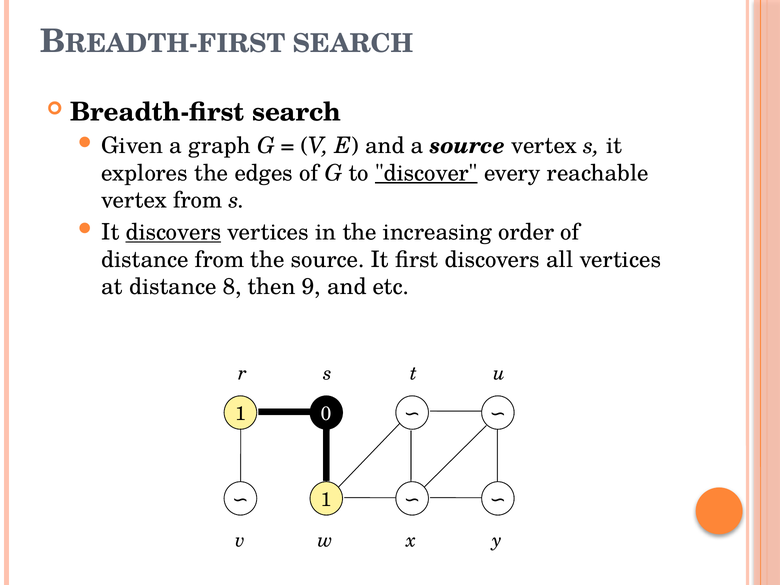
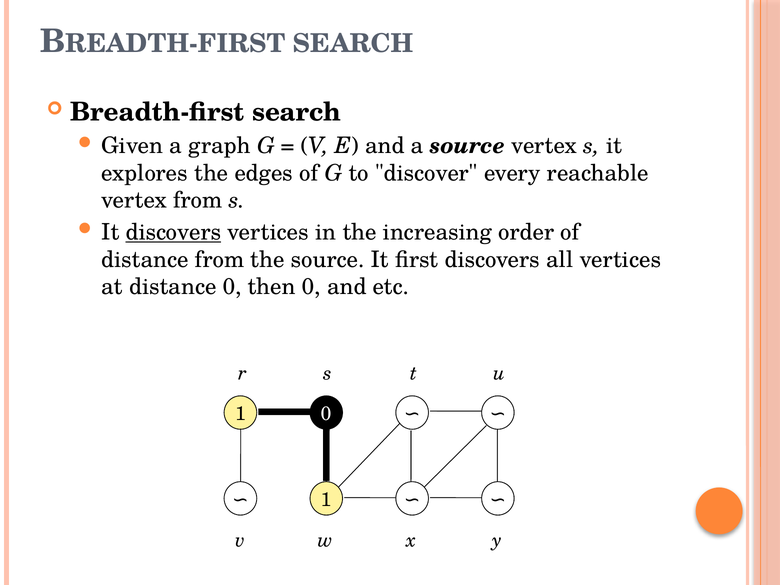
discover underline: present -> none
distance 8: 8 -> 0
then 9: 9 -> 0
